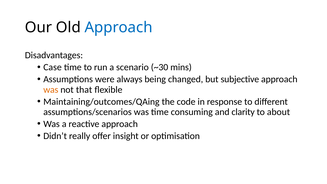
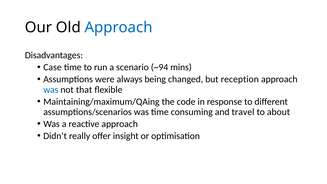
~30: ~30 -> ~94
subjective: subjective -> reception
was at (51, 90) colour: orange -> blue
Maintaining/outcomes/QAing: Maintaining/outcomes/QAing -> Maintaining/maximum/QAing
clarity: clarity -> travel
